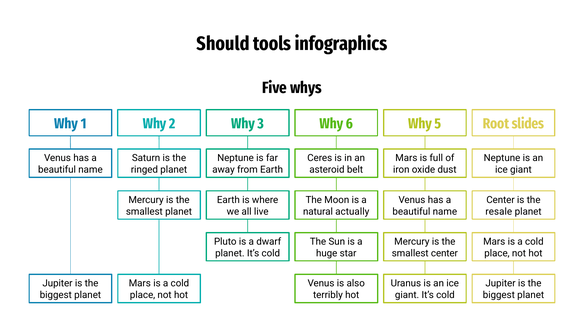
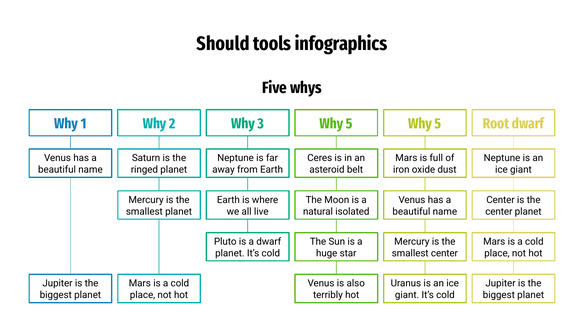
6 at (349, 124): 6 -> 5
Root slides: slides -> dwarf
actually: actually -> isolated
resale at (499, 211): resale -> center
